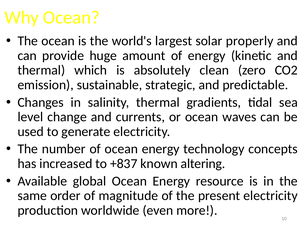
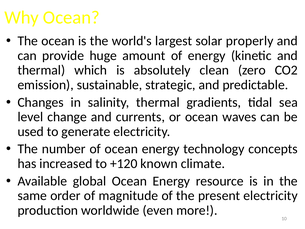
+837: +837 -> +120
altering: altering -> climate
